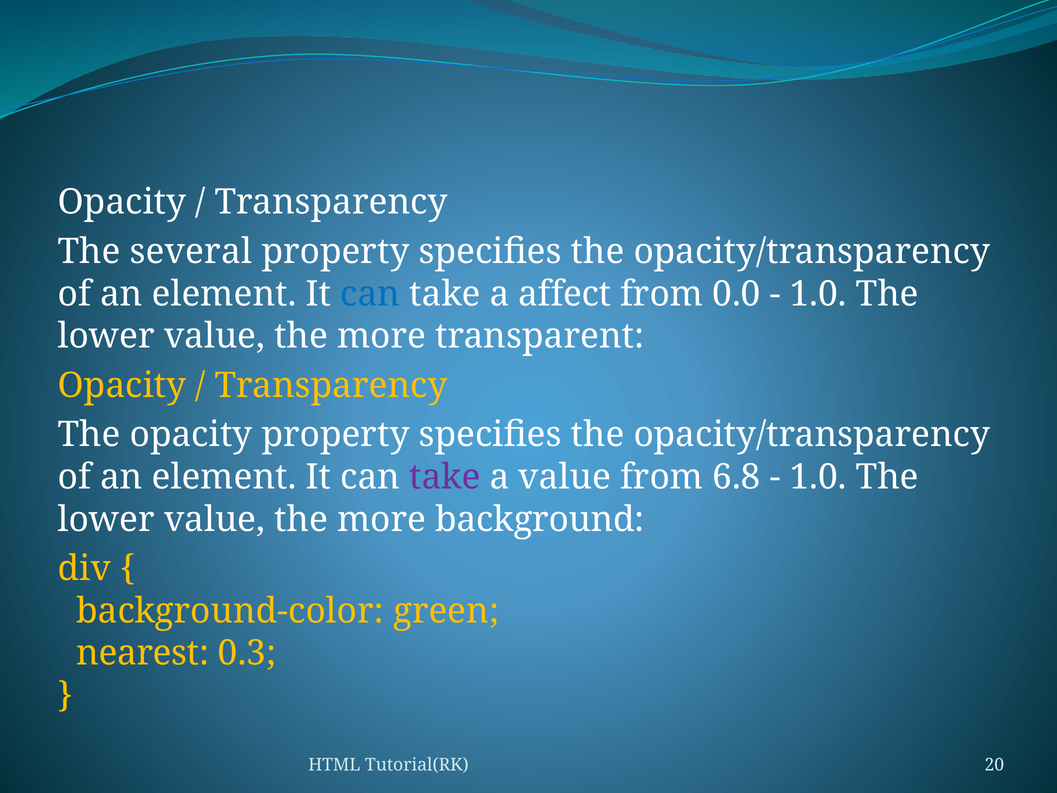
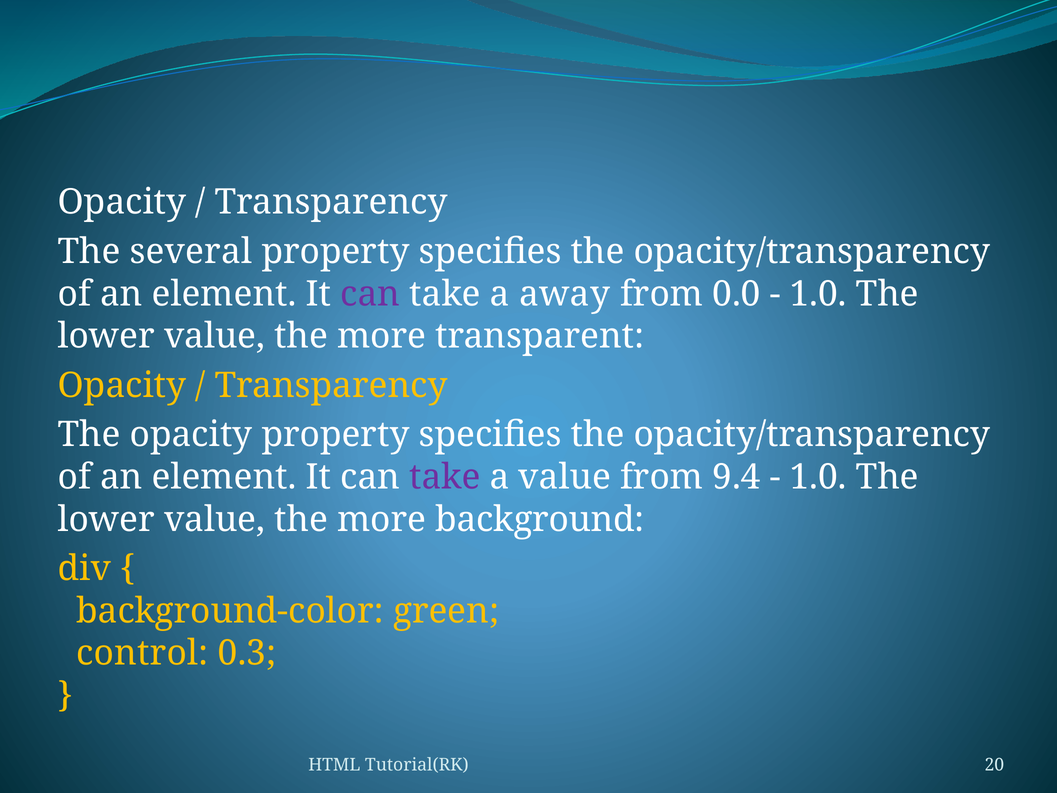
can at (370, 294) colour: blue -> purple
affect: affect -> away
6.8: 6.8 -> 9.4
nearest: nearest -> control
